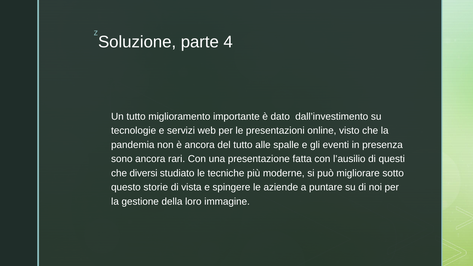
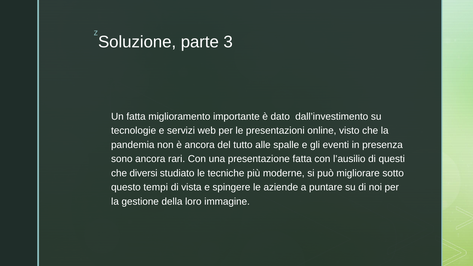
4: 4 -> 3
Un tutto: tutto -> fatta
storie: storie -> tempi
